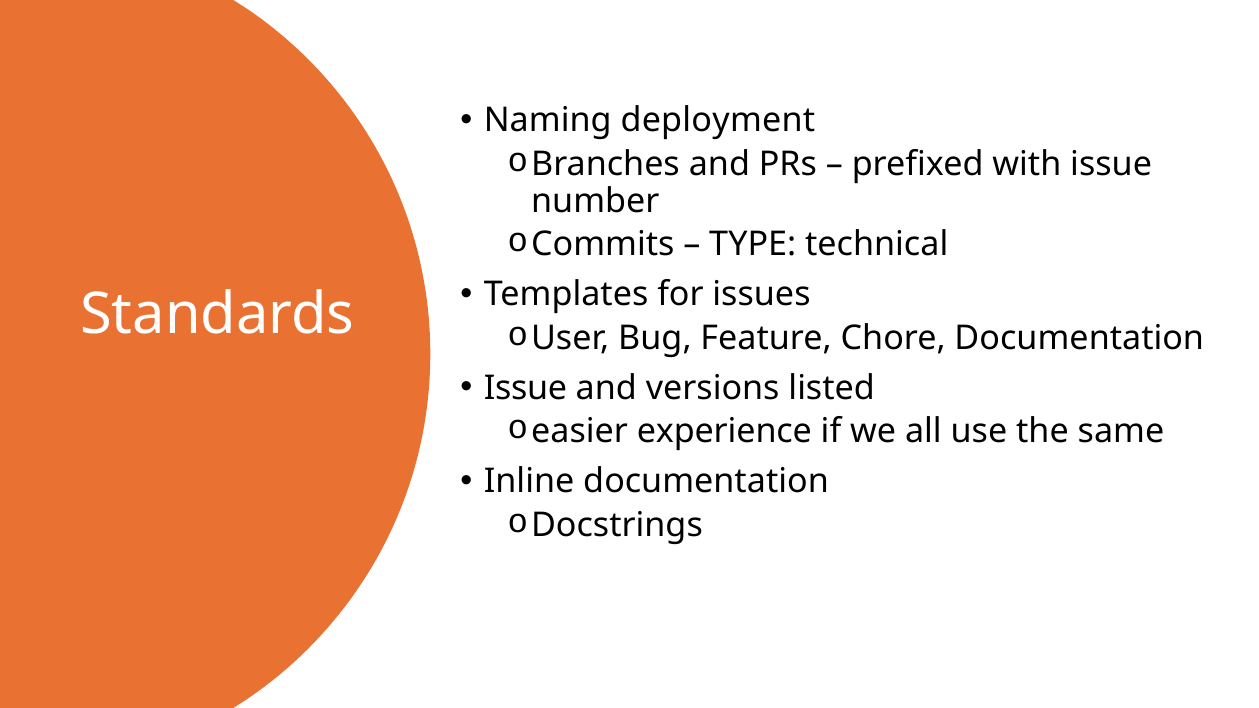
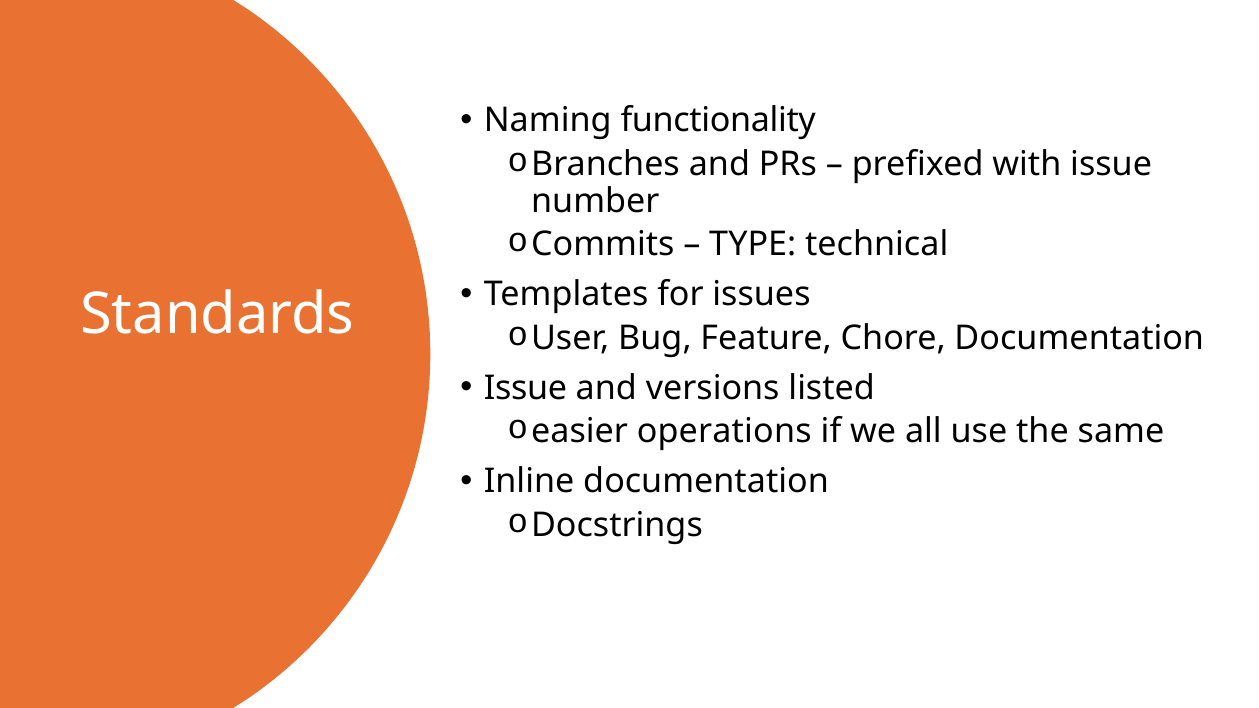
deployment: deployment -> functionality
experience: experience -> operations
